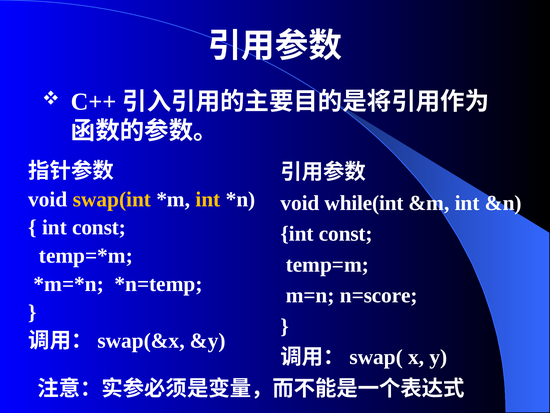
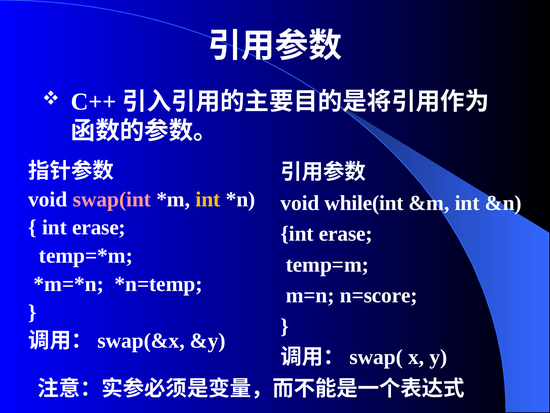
swap(int colour: yellow -> pink
const at (99, 227): const -> erase
const at (346, 234): const -> erase
